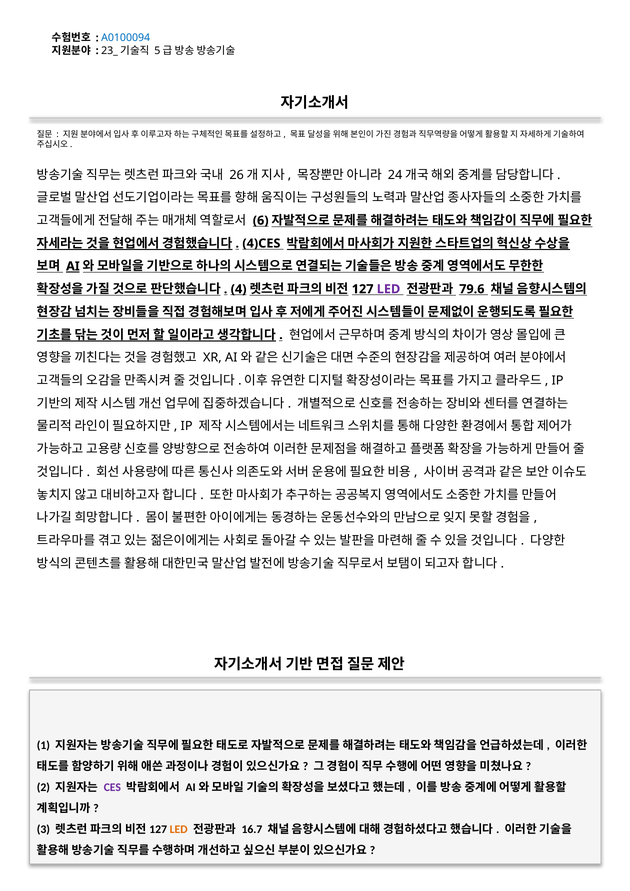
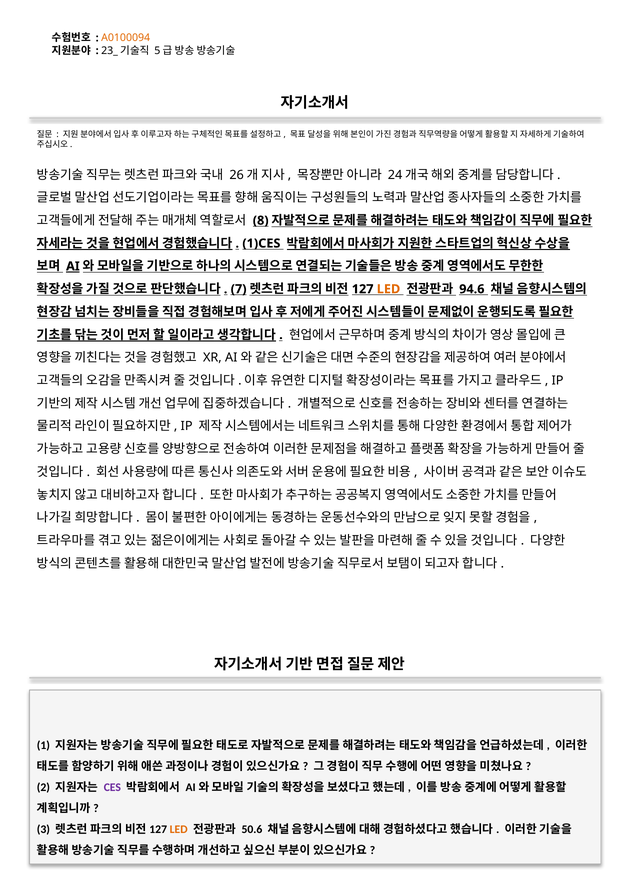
A0100094 colour: blue -> orange
6: 6 -> 8
4)CES: 4)CES -> 1)CES
4: 4 -> 7
LED at (389, 289) colour: purple -> orange
79.6: 79.6 -> 94.6
16.7: 16.7 -> 50.6
